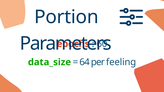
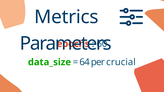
Portion: Portion -> Metrics
feeling: feeling -> crucial
